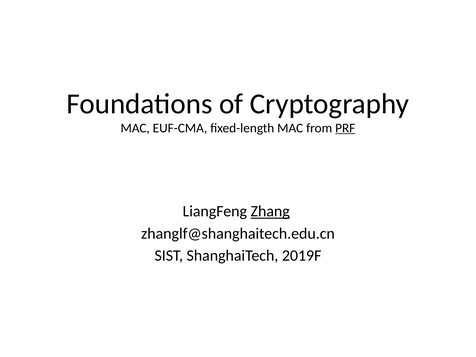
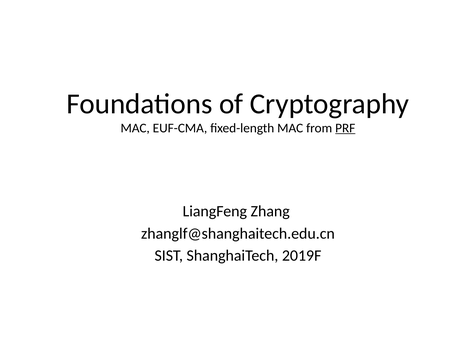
Zhang underline: present -> none
